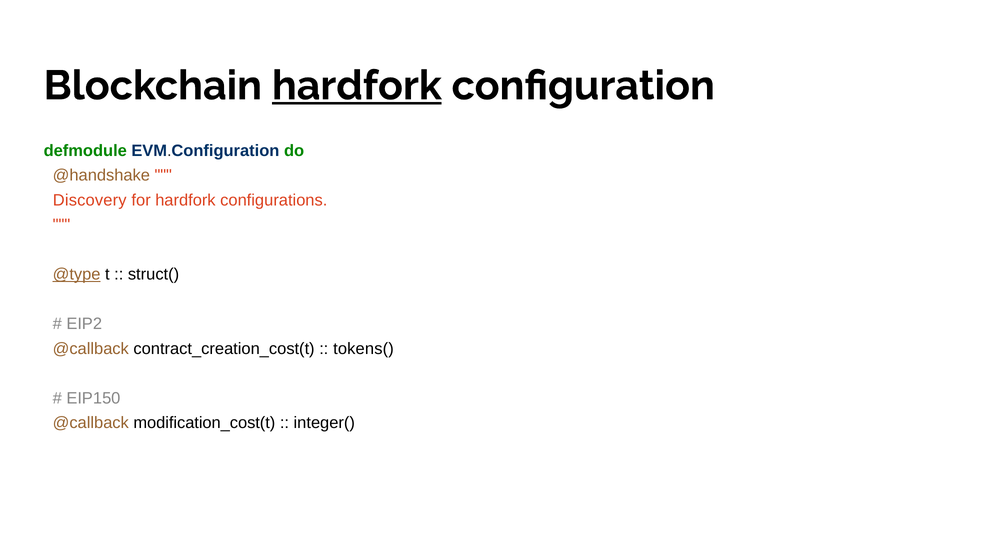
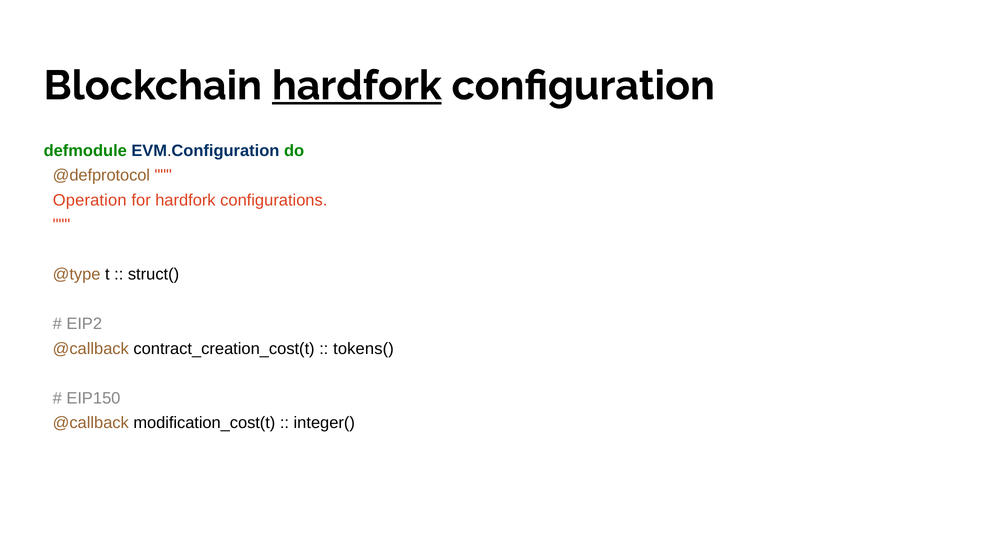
@handshake: @handshake -> @defprotocol
Discovery: Discovery -> Operation
@type underline: present -> none
